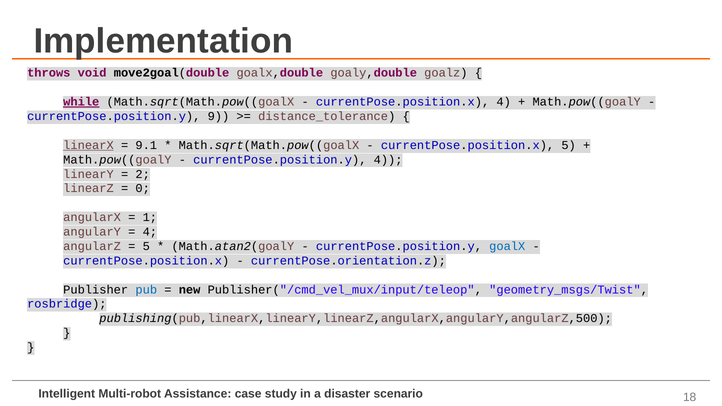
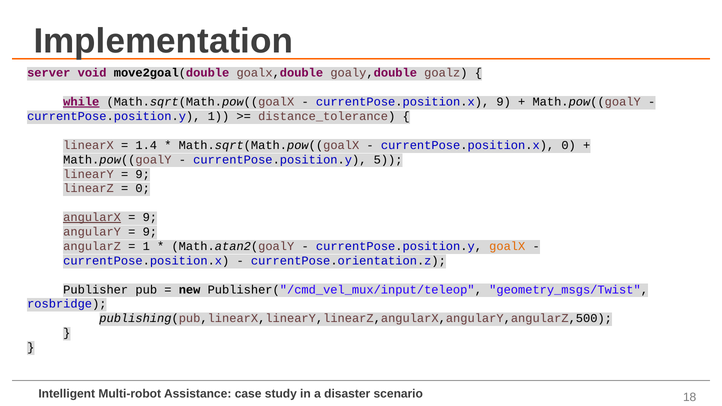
throws: throws -> server
currentPose.position.x 4: 4 -> 9
currentPose.position.y 9: 9 -> 1
linearX underline: present -> none
9.1: 9.1 -> 1.4
currentPose.position.x 5: 5 -> 0
currentPose.position.y 4: 4 -> 5
2 at (143, 174): 2 -> 9
angularX underline: none -> present
1 at (150, 217): 1 -> 9
4 at (150, 232): 4 -> 9
5 at (146, 246): 5 -> 1
goalX colour: blue -> orange
pub colour: blue -> black
